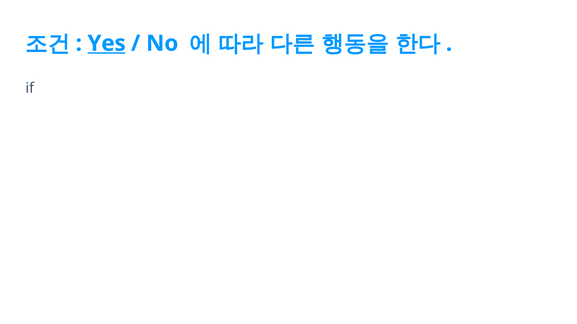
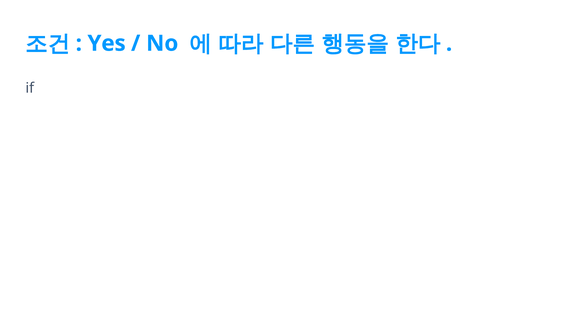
Yes underline: present -> none
